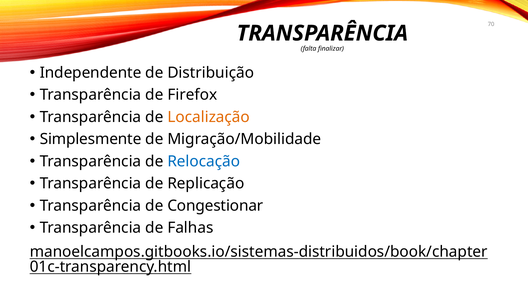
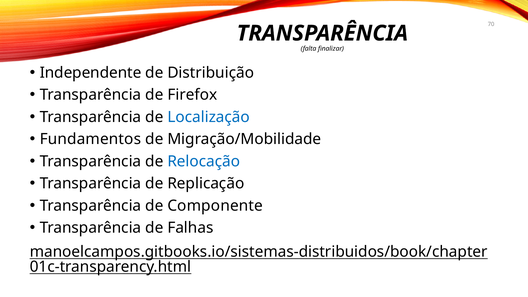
Localização colour: orange -> blue
Simplesmente: Simplesmente -> Fundamentos
Congestionar: Congestionar -> Componente
